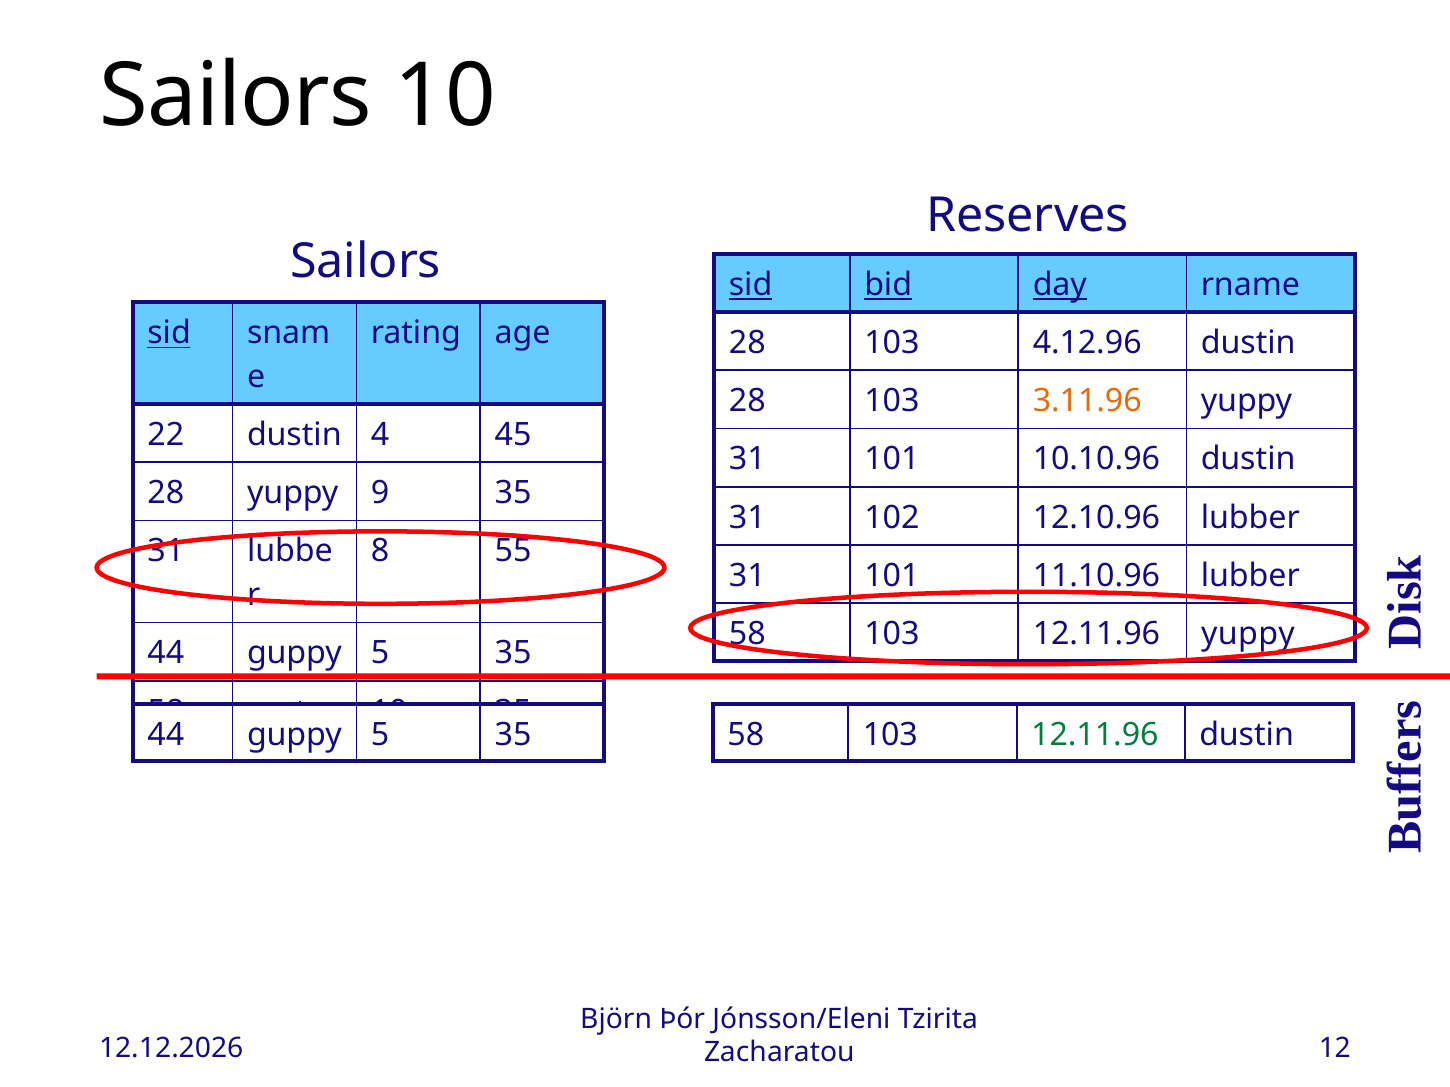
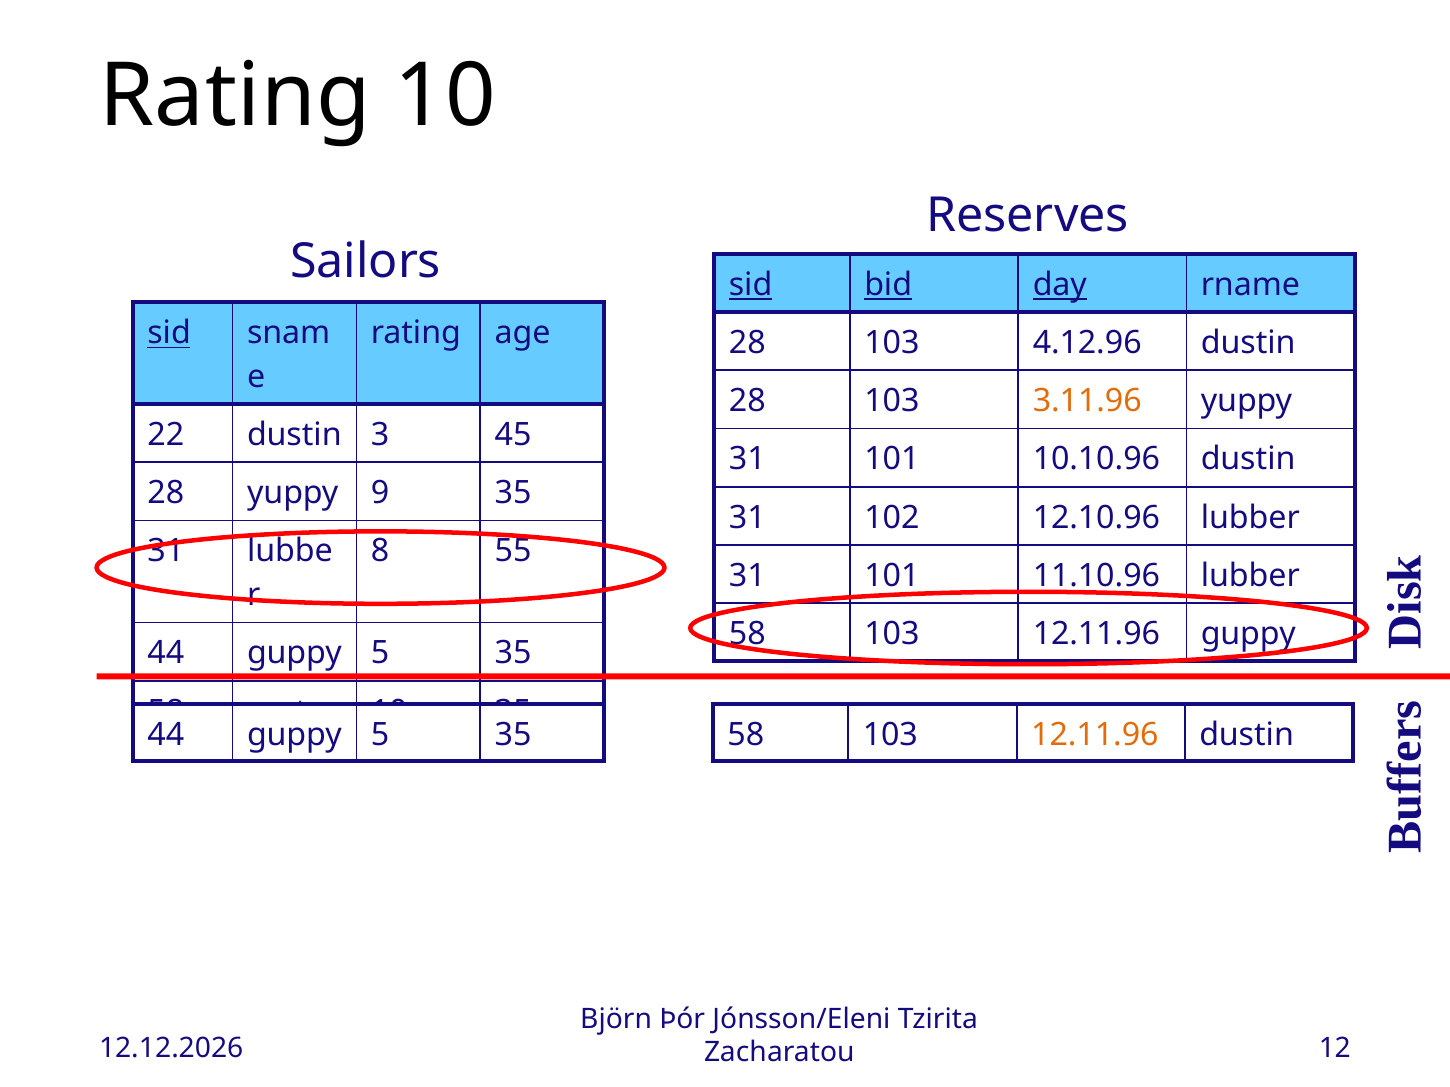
Sailors at (236, 97): Sailors -> Rating
4: 4 -> 3
12.11.96 yuppy: yuppy -> guppy
12.11.96 at (1095, 735) colour: green -> orange
